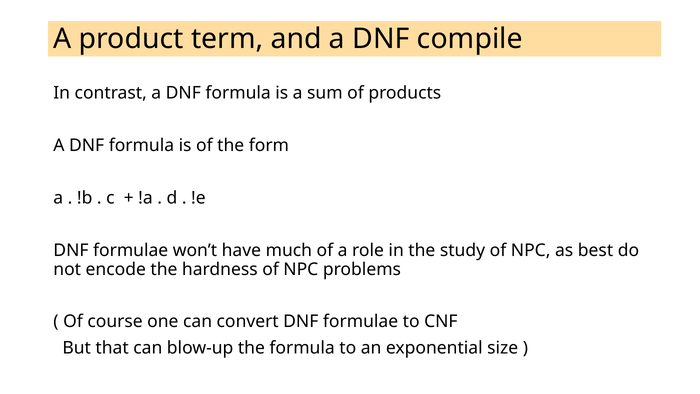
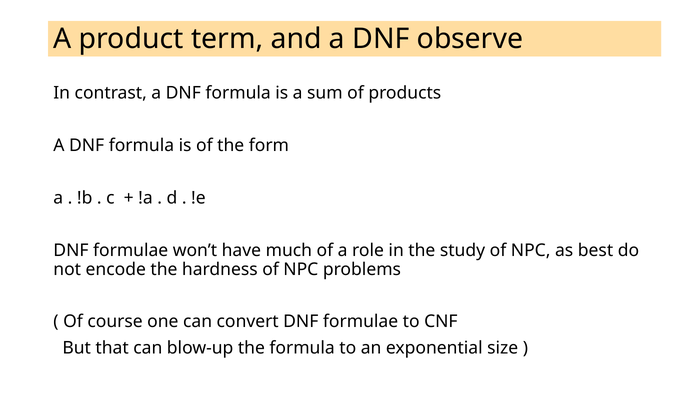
compile: compile -> observe
